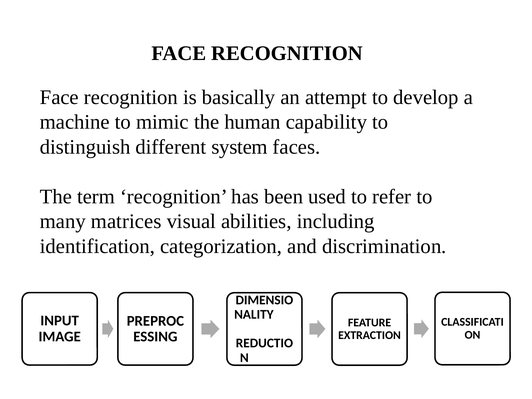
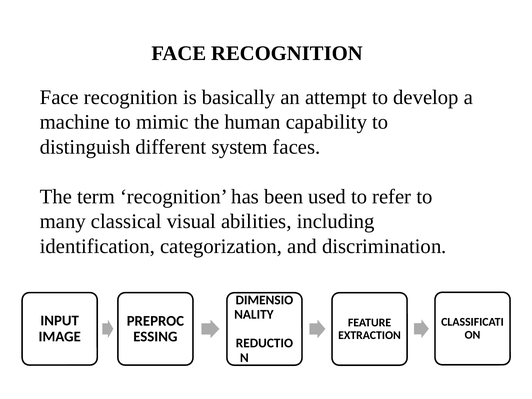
matrices: matrices -> classical
